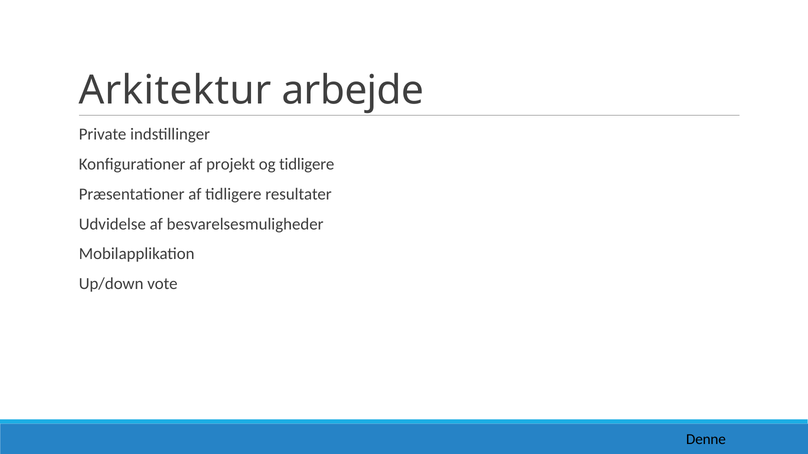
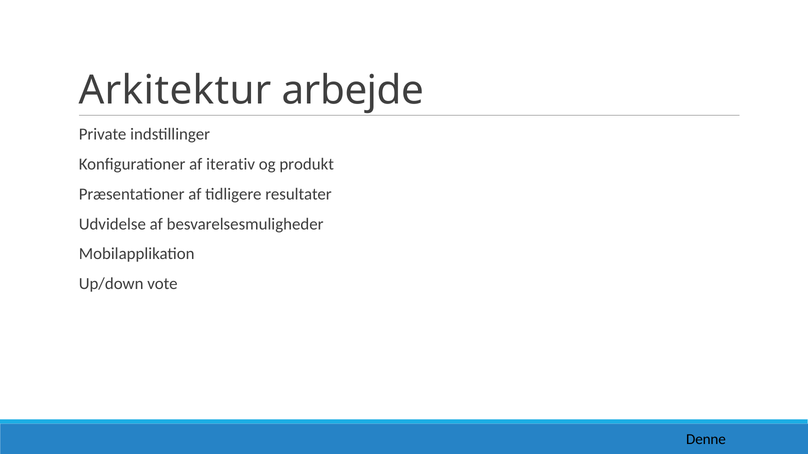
projekt: projekt -> iterativ
og tidligere: tidligere -> produkt
